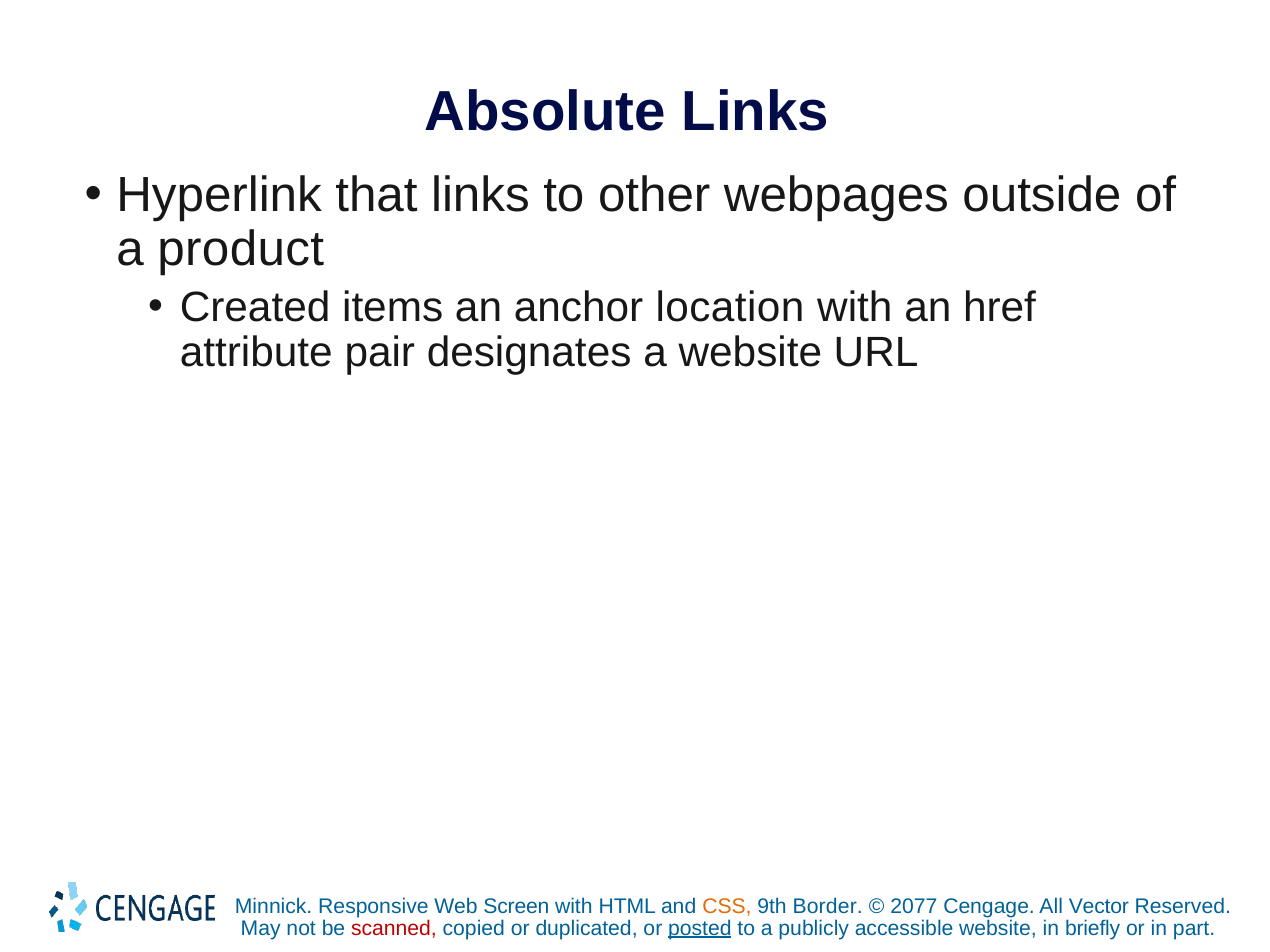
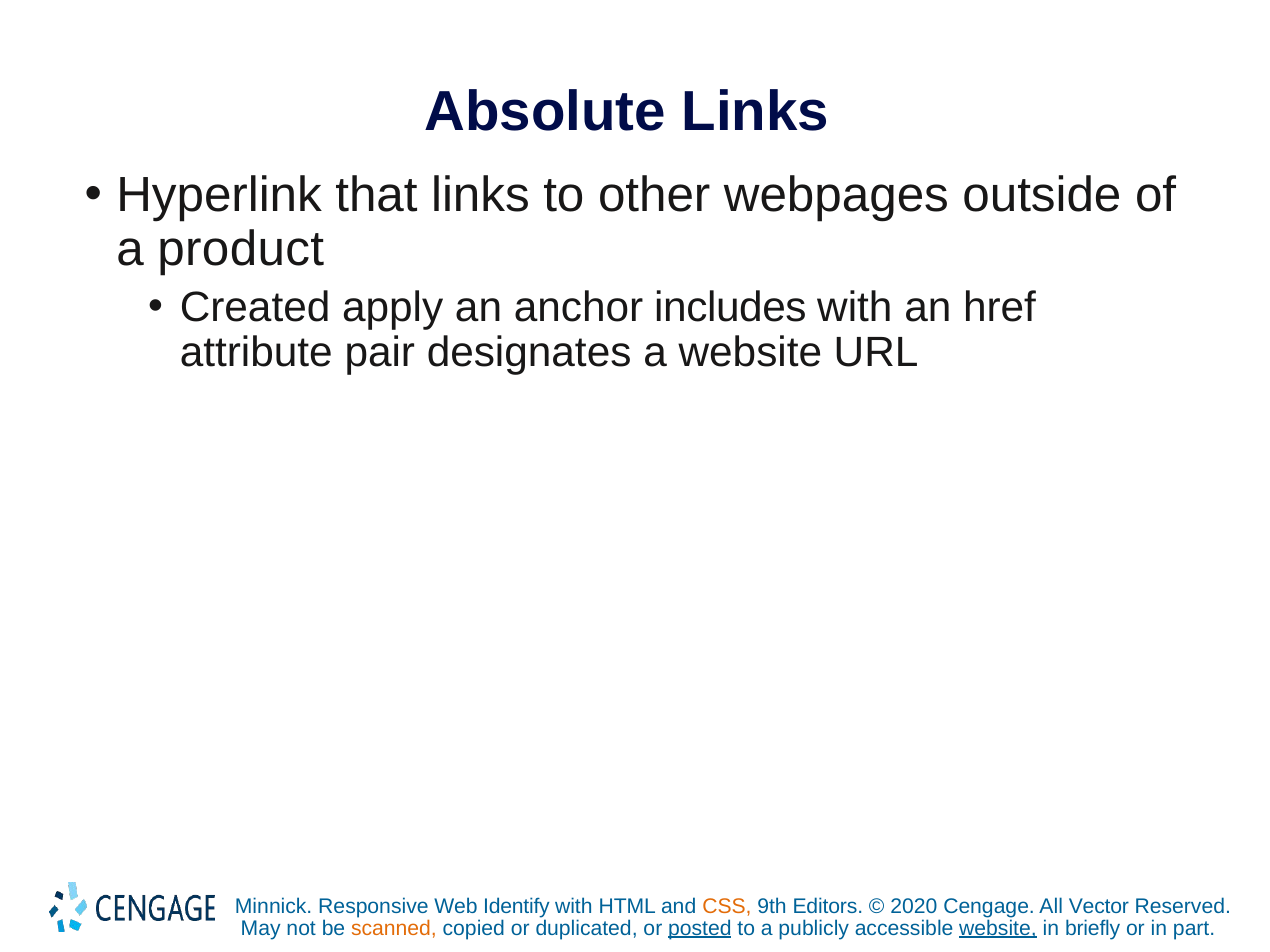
items: items -> apply
location: location -> includes
Screen: Screen -> Identify
Border: Border -> Editors
2077: 2077 -> 2020
scanned colour: red -> orange
website at (998, 929) underline: none -> present
